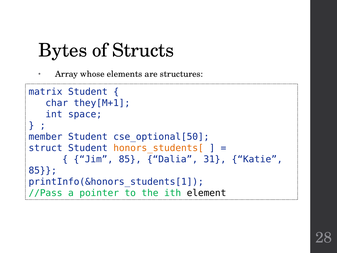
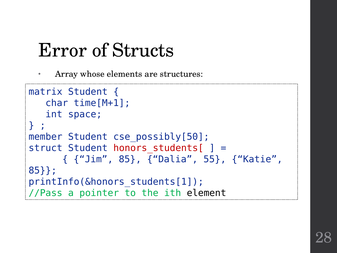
Bytes: Bytes -> Error
they[M+1: they[M+1 -> time[M+1
cse_optional[50: cse_optional[50 -> cse_possibly[50
honors_students[ colour: orange -> red
31: 31 -> 55
